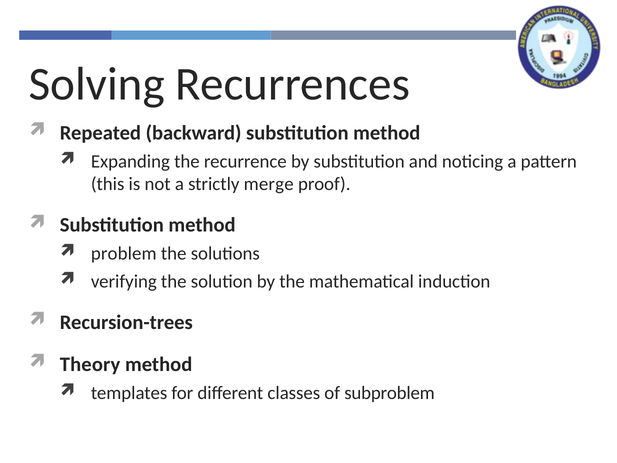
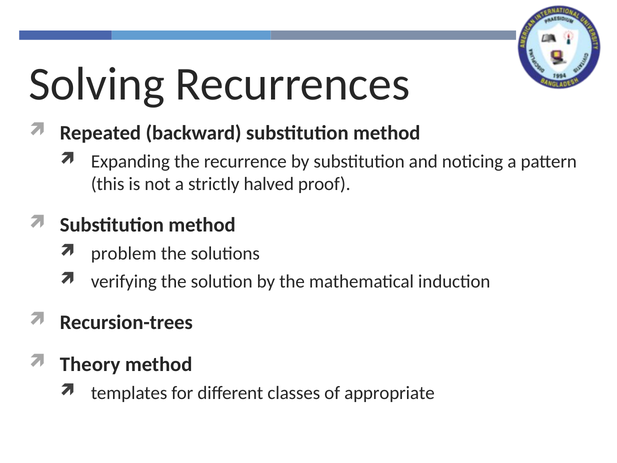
merge: merge -> halved
subproblem: subproblem -> appropriate
